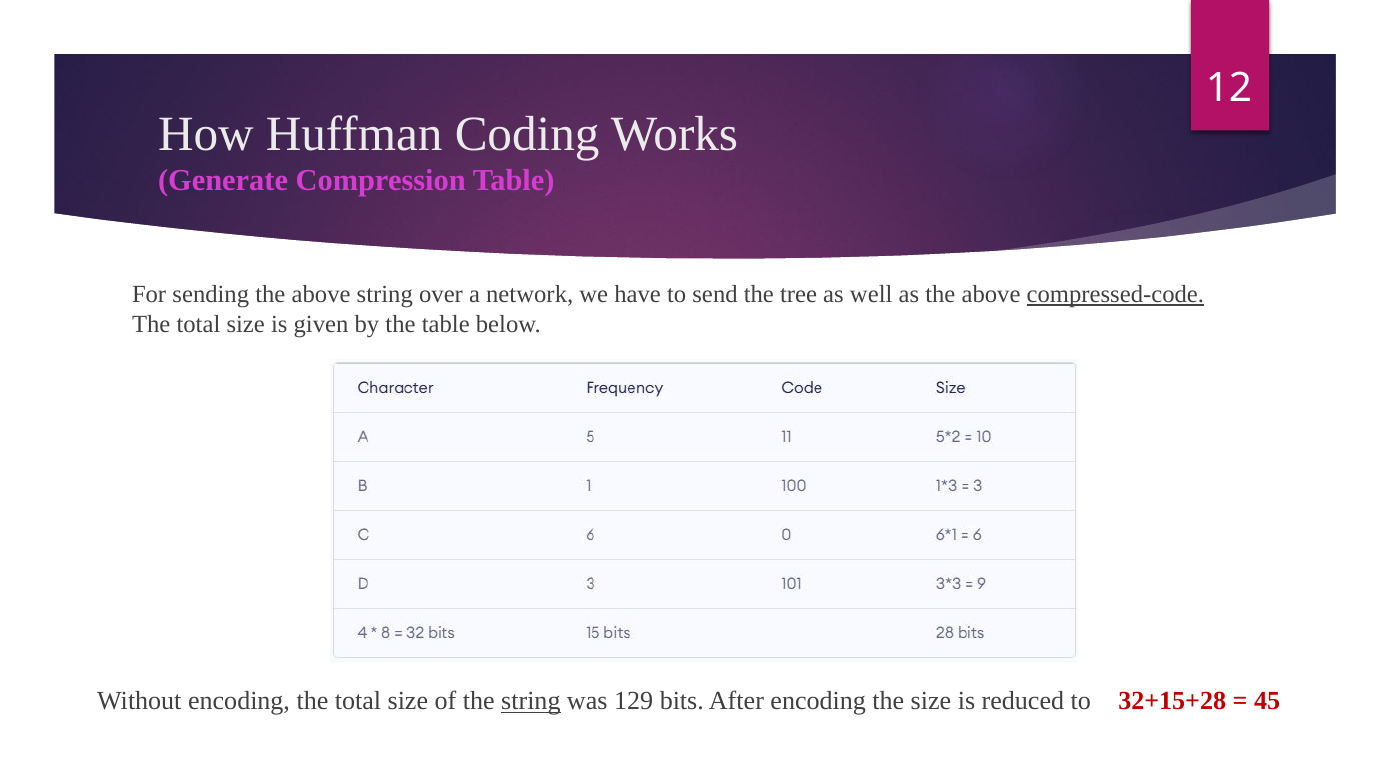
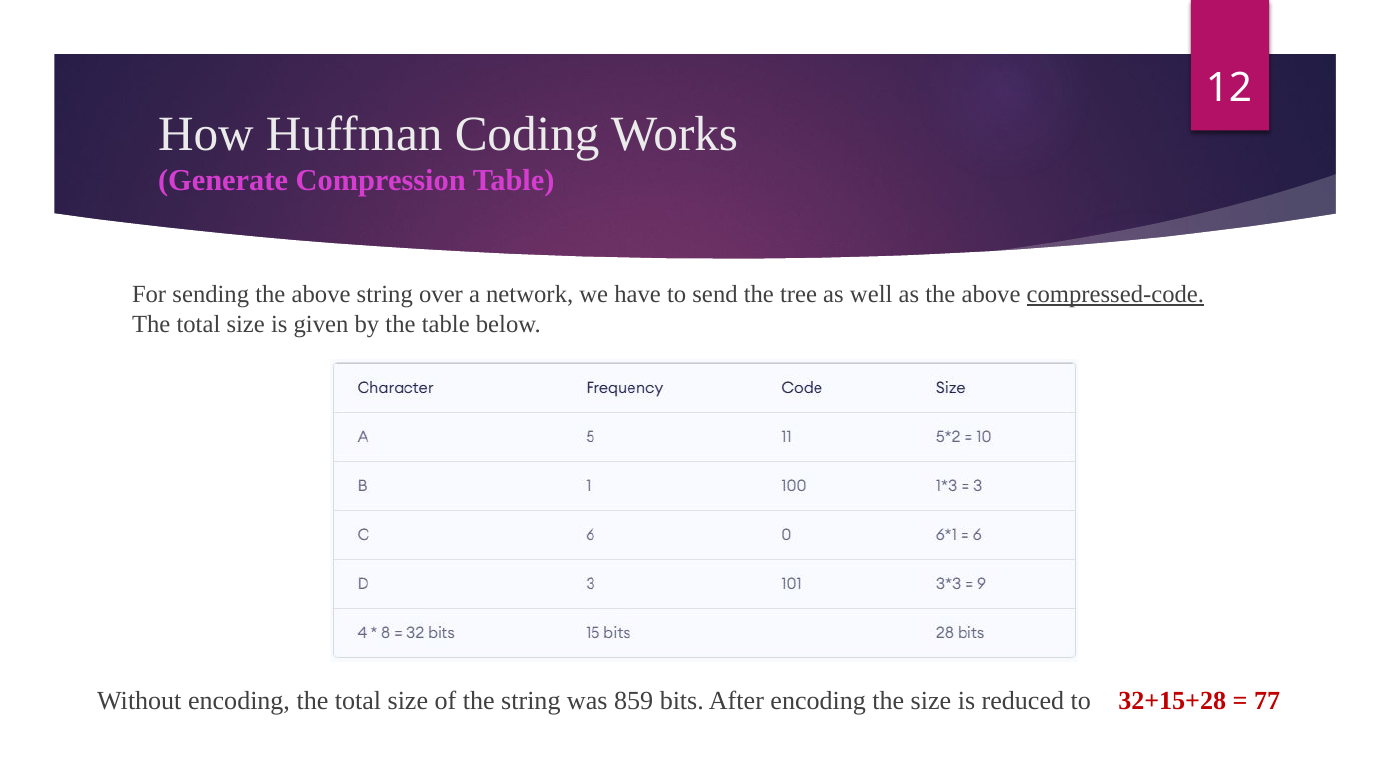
string at (531, 701) underline: present -> none
129: 129 -> 859
45: 45 -> 77
